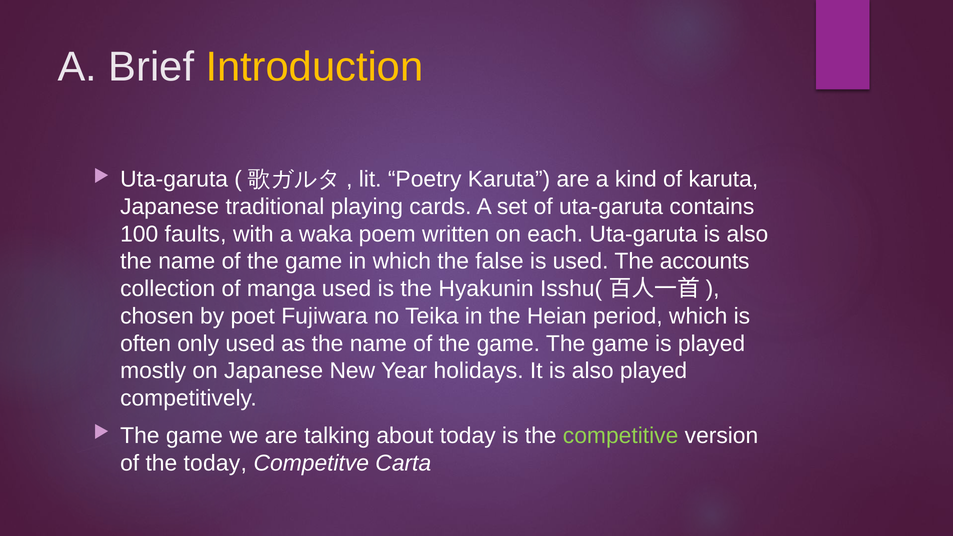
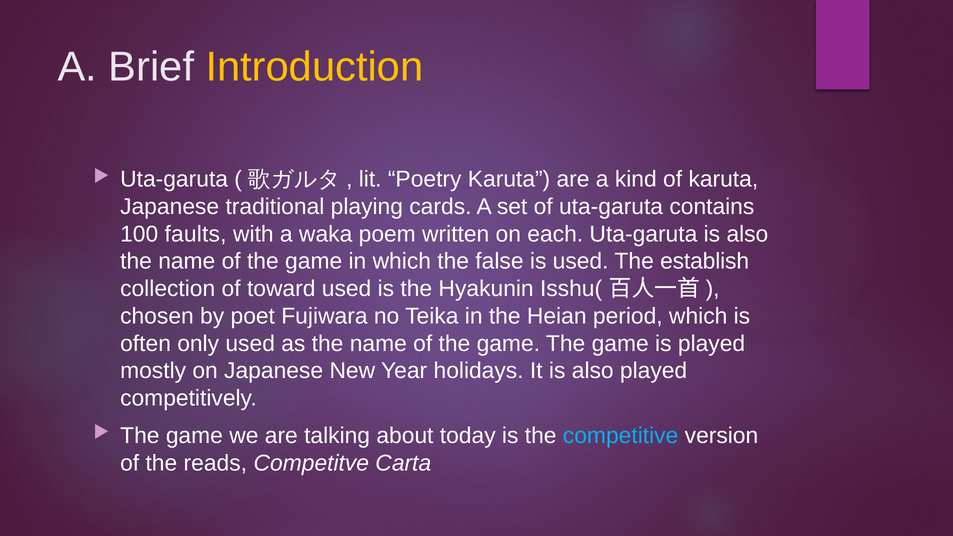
accounts: accounts -> establish
manga: manga -> toward
competitive colour: light green -> light blue
the today: today -> reads
